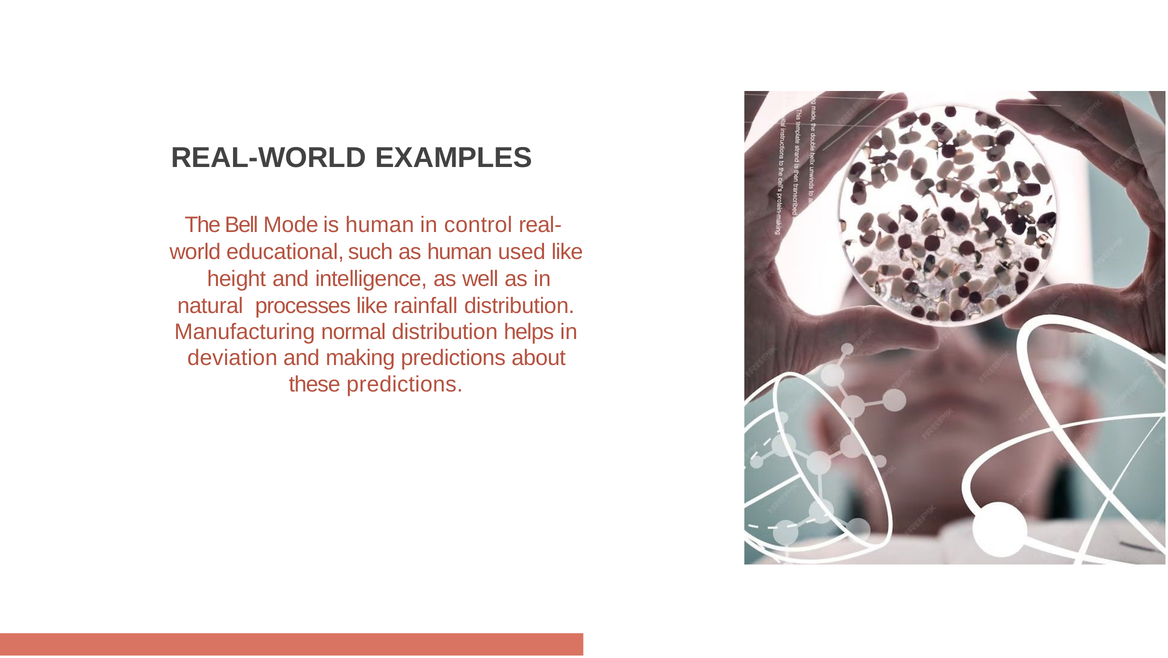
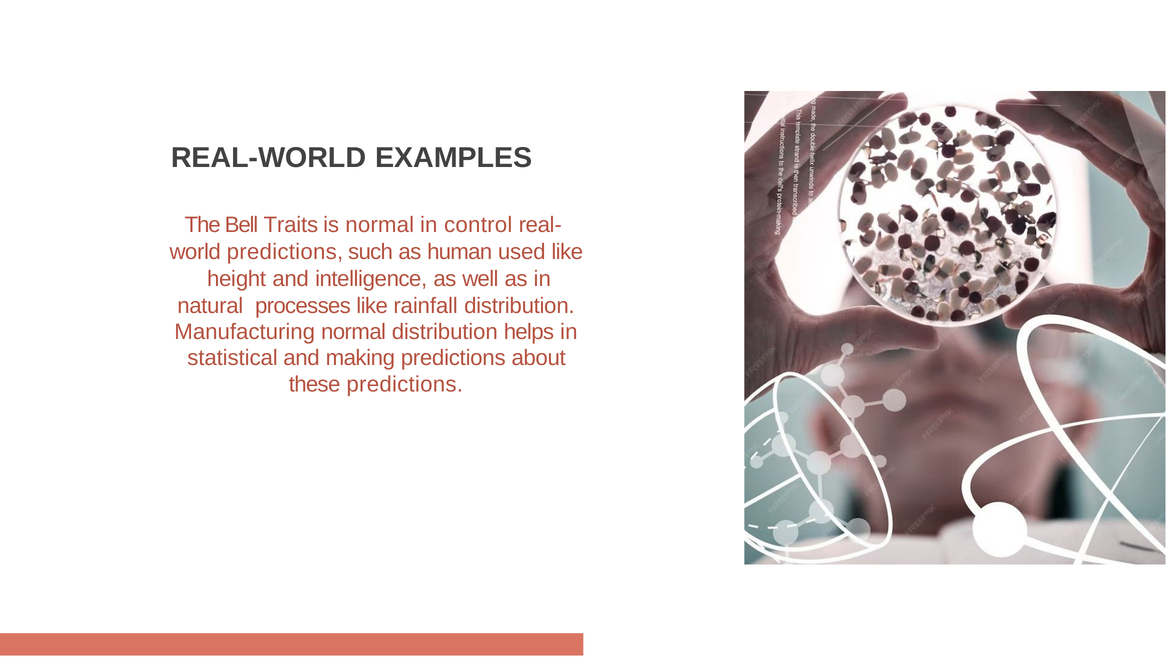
Mode: Mode -> Traits
is human: human -> normal
world educational: educational -> predictions
deviation: deviation -> statistical
